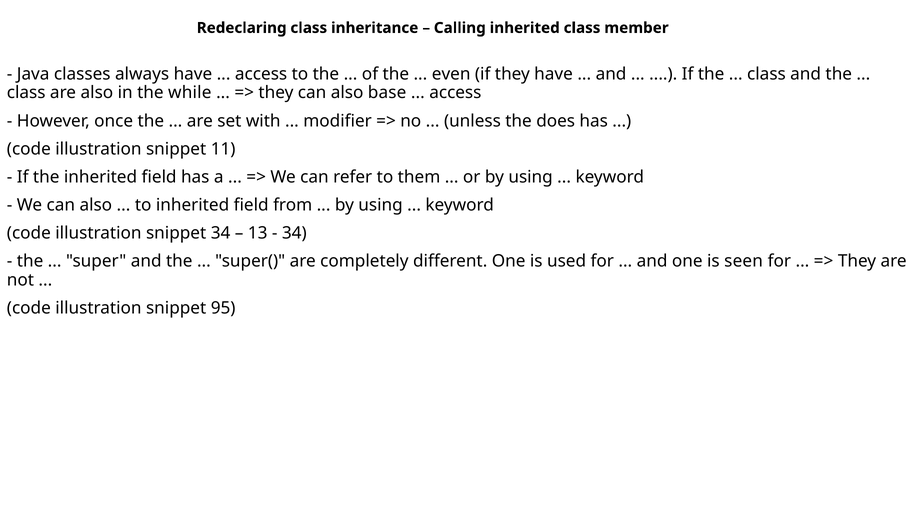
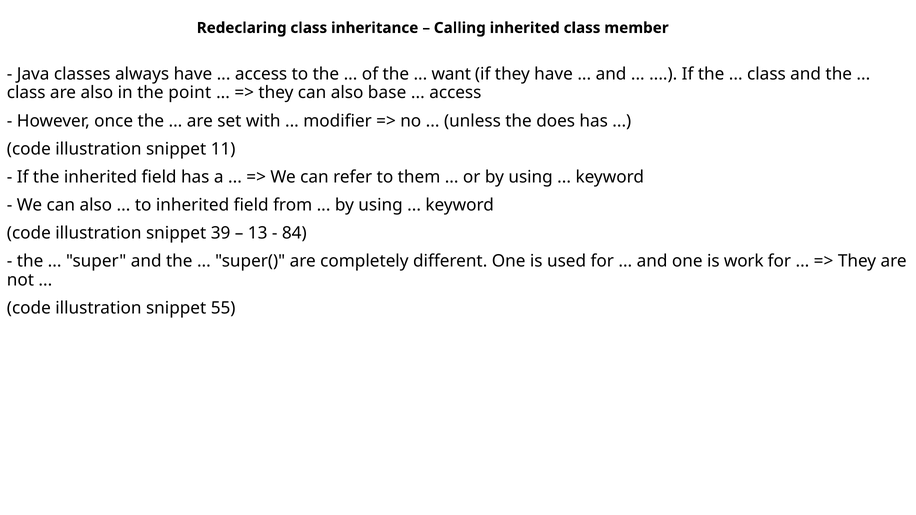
even: even -> want
while: while -> point
snippet 34: 34 -> 39
34 at (294, 233): 34 -> 84
seen: seen -> work
95: 95 -> 55
